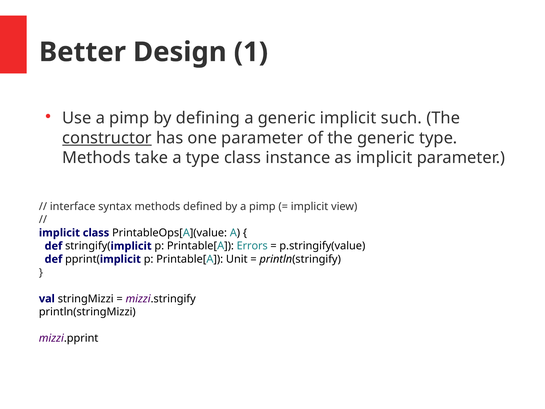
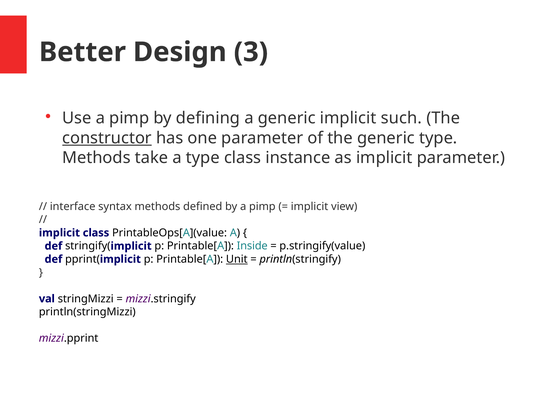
1: 1 -> 3
Errors: Errors -> Inside
Unit underline: none -> present
